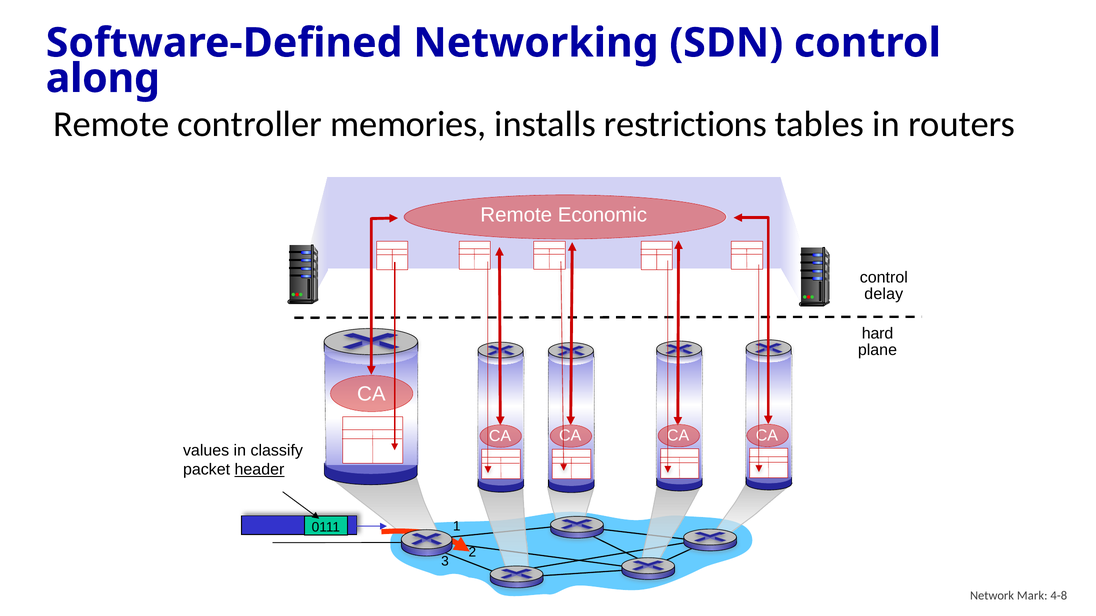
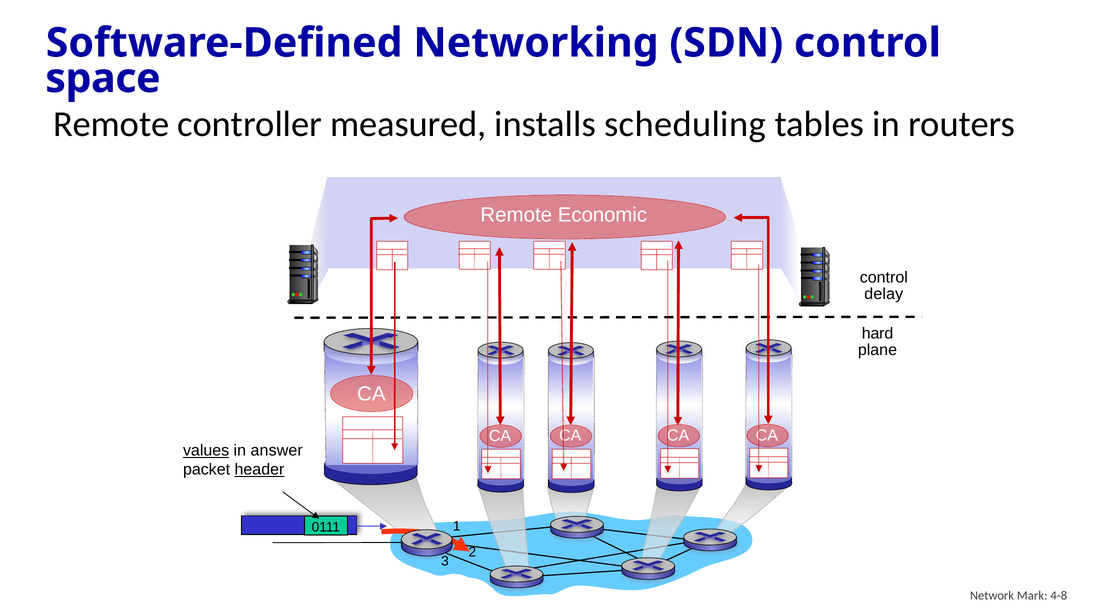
along: along -> space
memories: memories -> measured
restrictions: restrictions -> scheduling
values underline: none -> present
classify: classify -> answer
